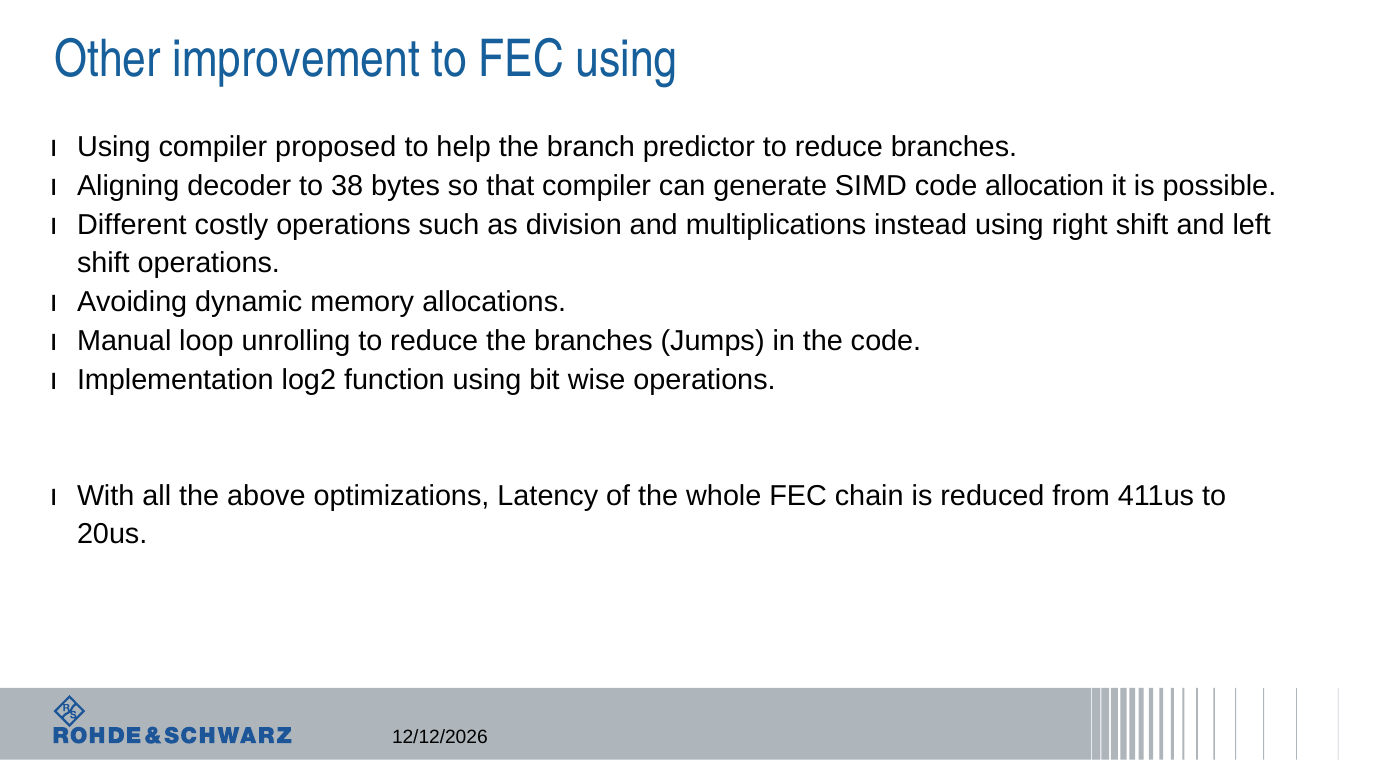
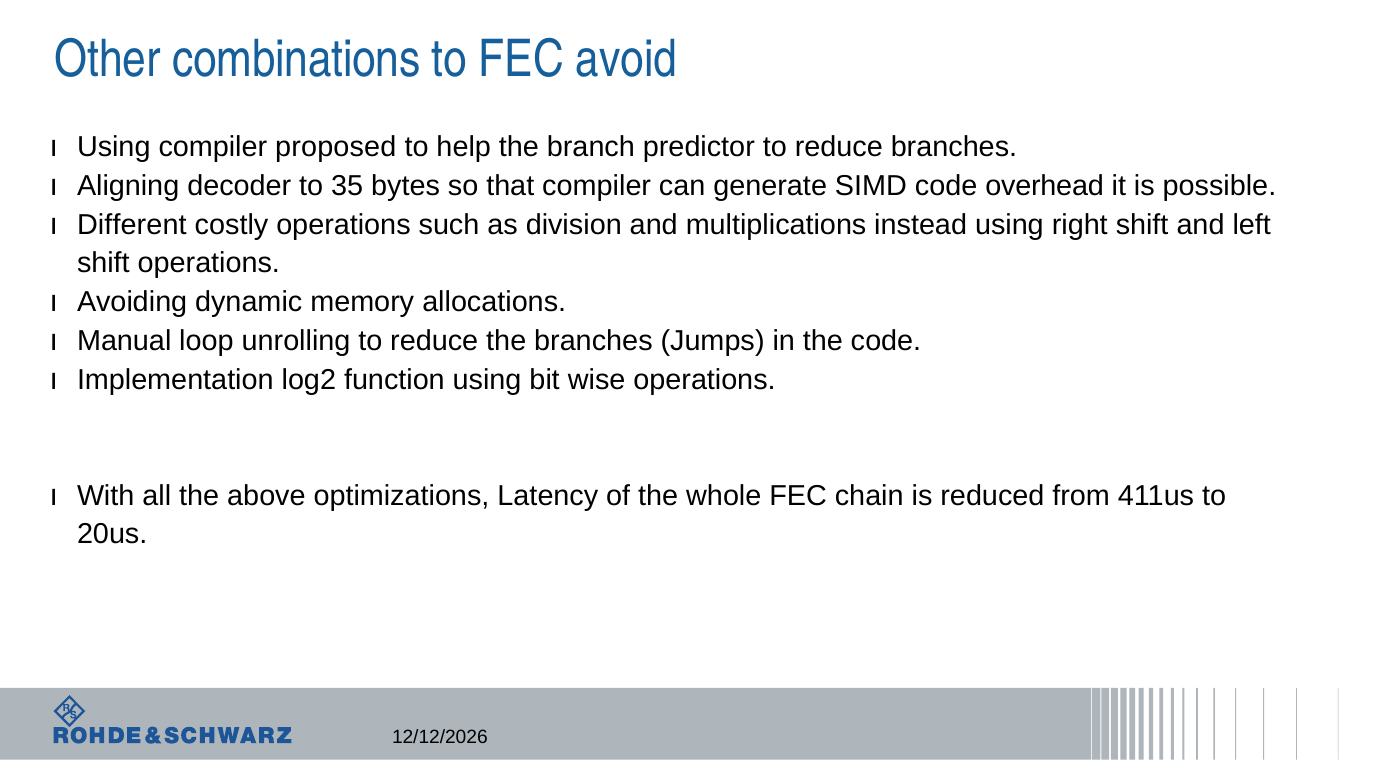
improvement: improvement -> combinations
FEC using: using -> avoid
38: 38 -> 35
allocation: allocation -> overhead
